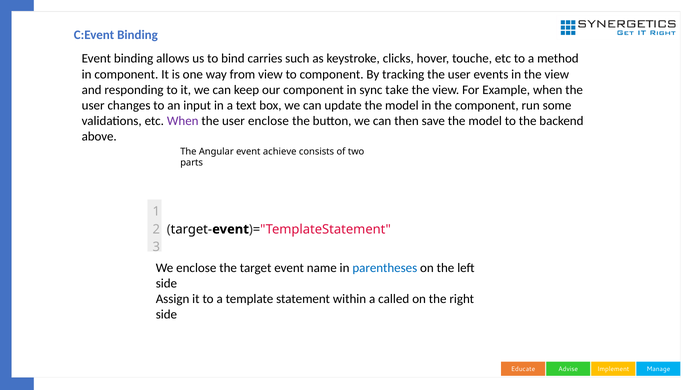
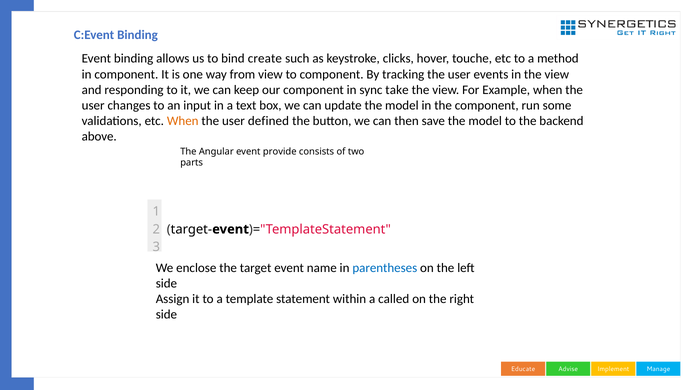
carries: carries -> create
When at (183, 121) colour: purple -> orange
user enclose: enclose -> defined
achieve: achieve -> provide
